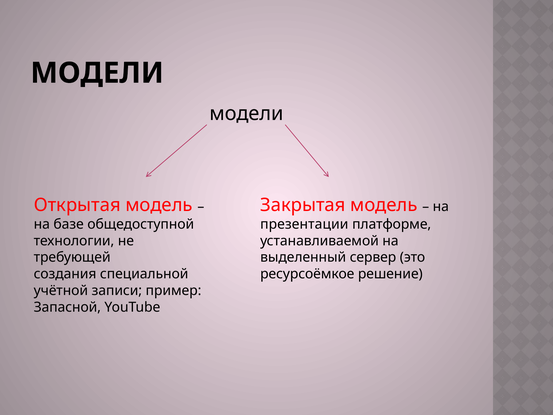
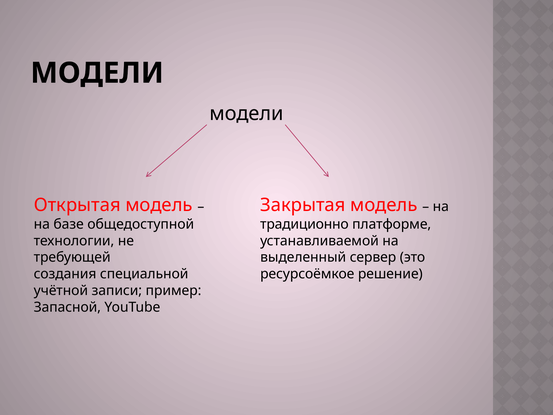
презентации: презентации -> традиционно
